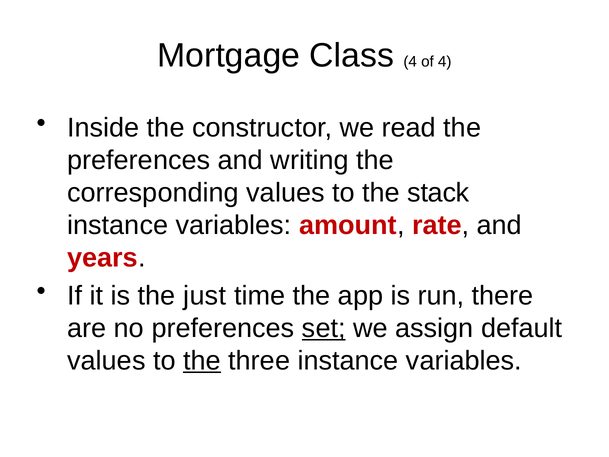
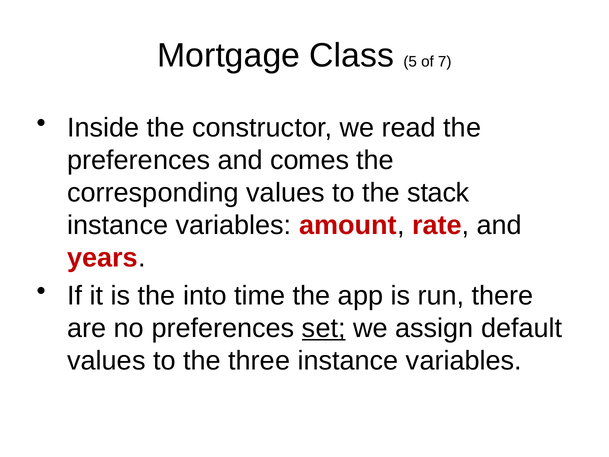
Class 4: 4 -> 5
of 4: 4 -> 7
writing: writing -> comes
just: just -> into
the at (202, 361) underline: present -> none
